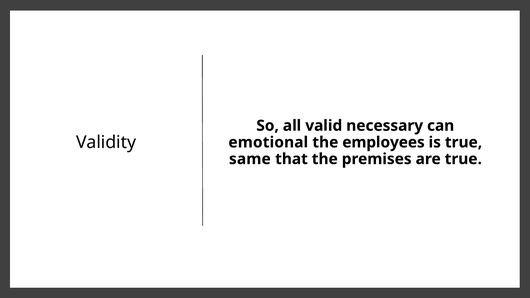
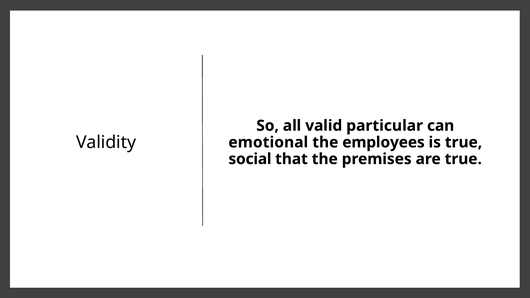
necessary: necessary -> particular
same: same -> social
